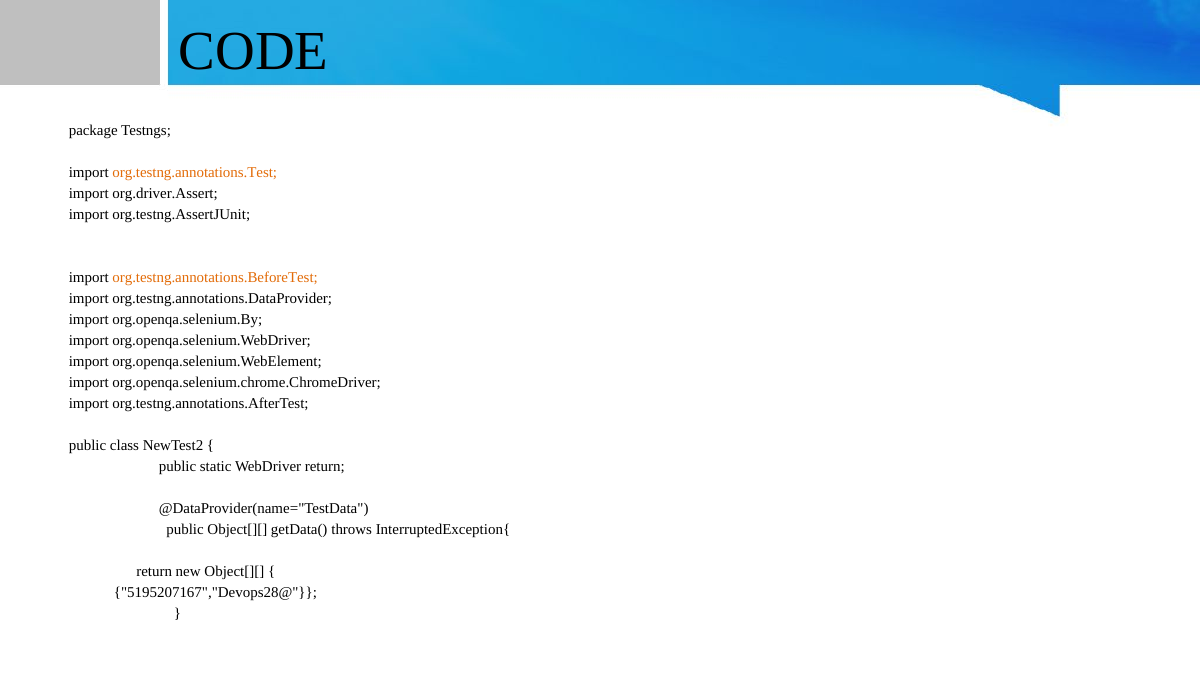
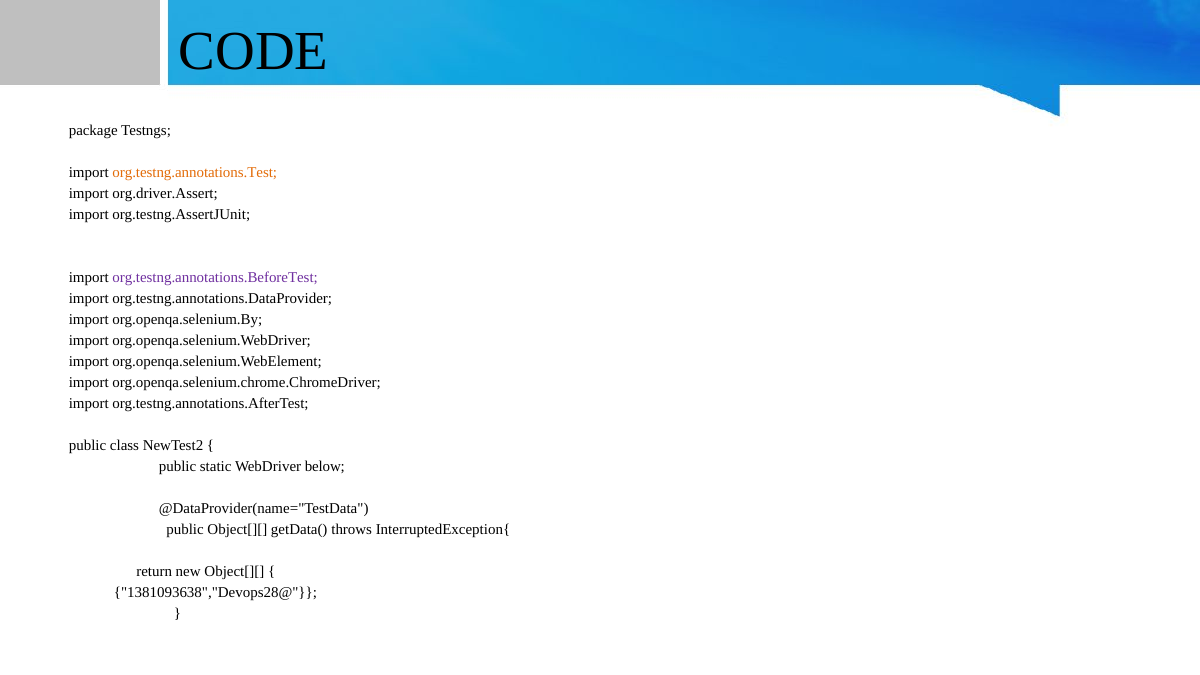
org.testng.annotations.BeforeTest colour: orange -> purple
WebDriver return: return -> below
5195207167","Devops28@: 5195207167","Devops28@ -> 1381093638","Devops28@
